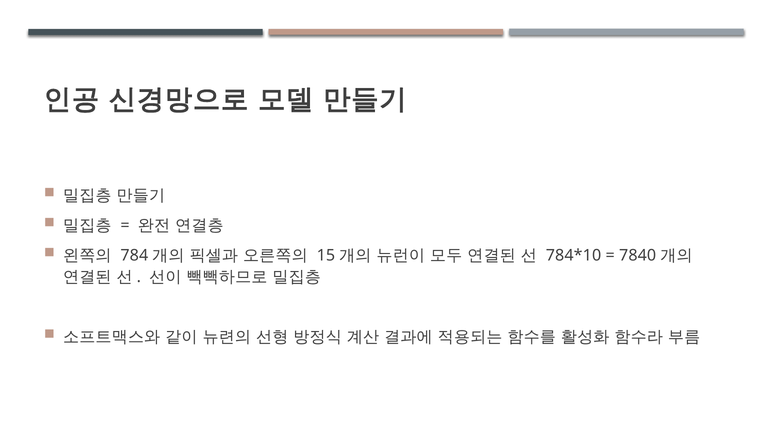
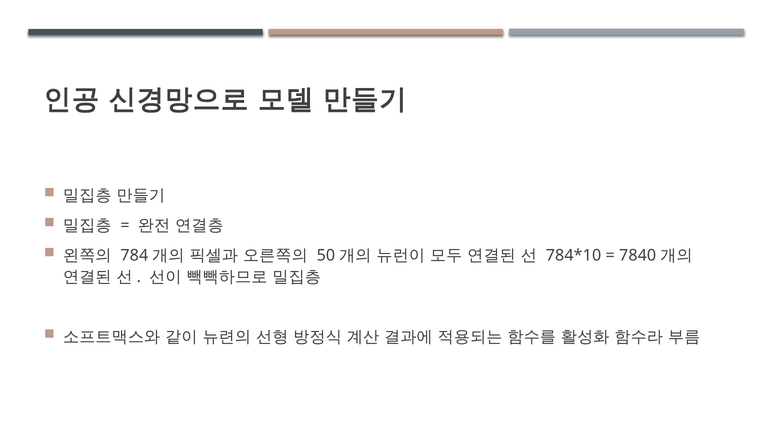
15: 15 -> 50
